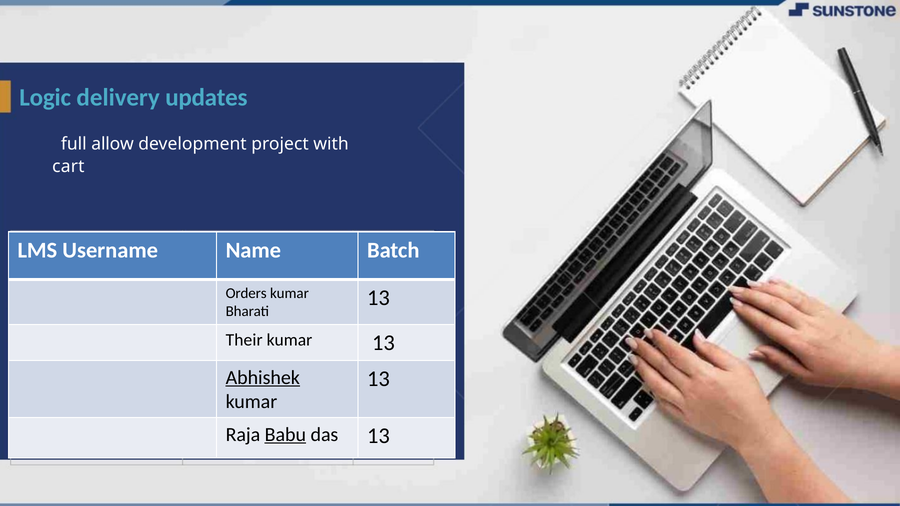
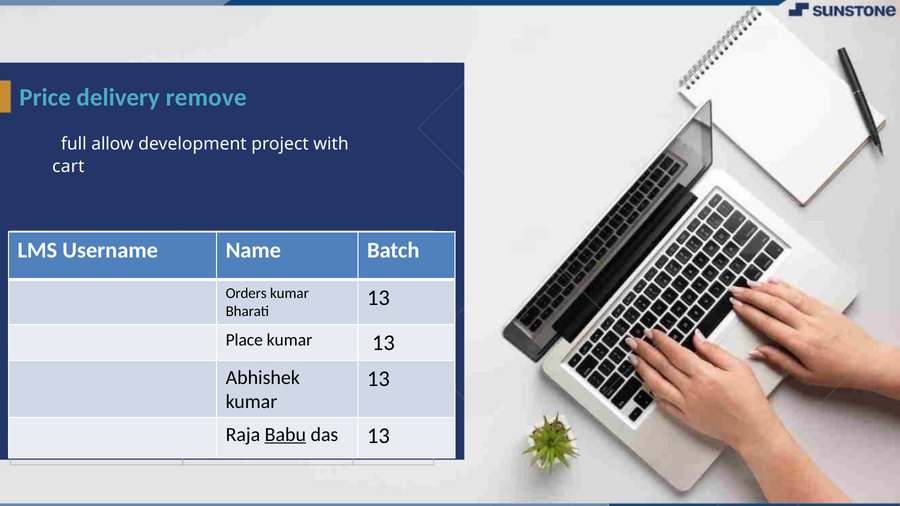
Logic: Logic -> Price
updates: updates -> remove
Their: Their -> Place
Abhishek underline: present -> none
